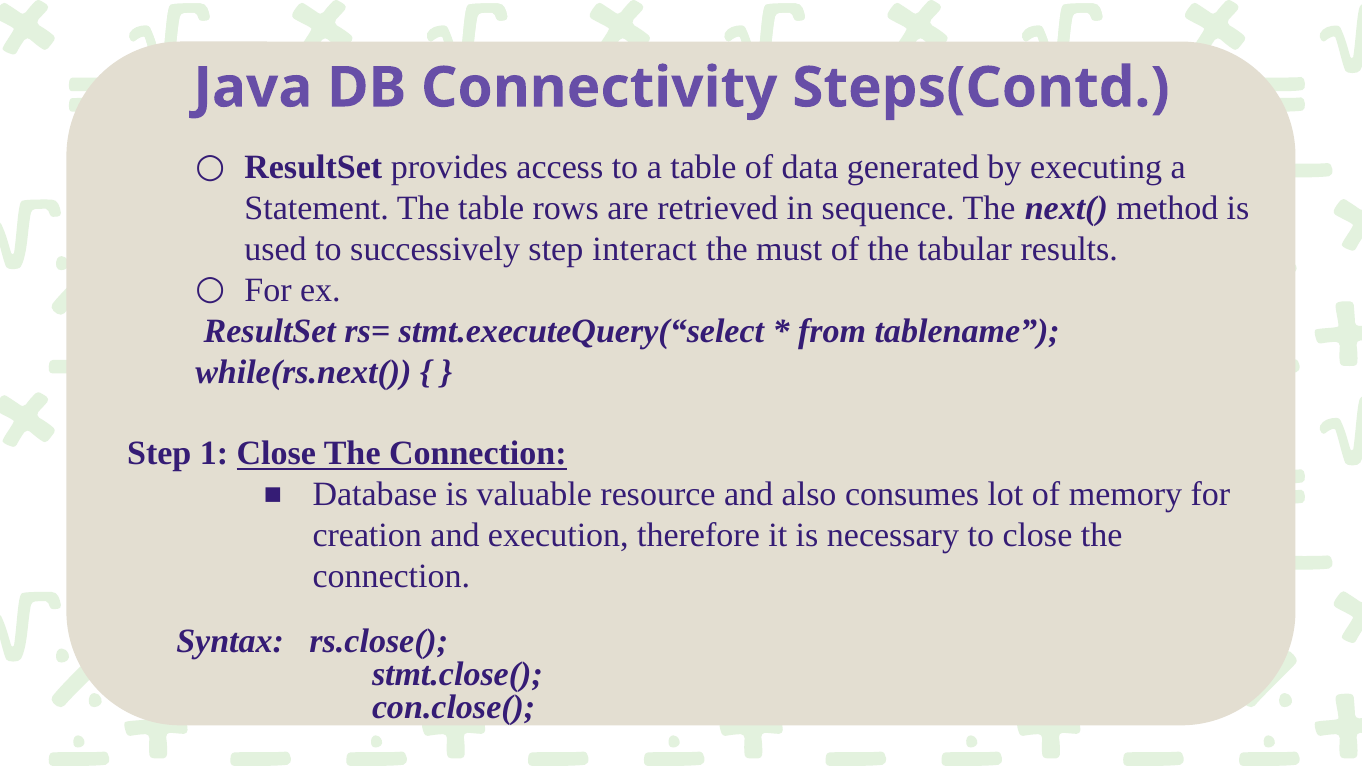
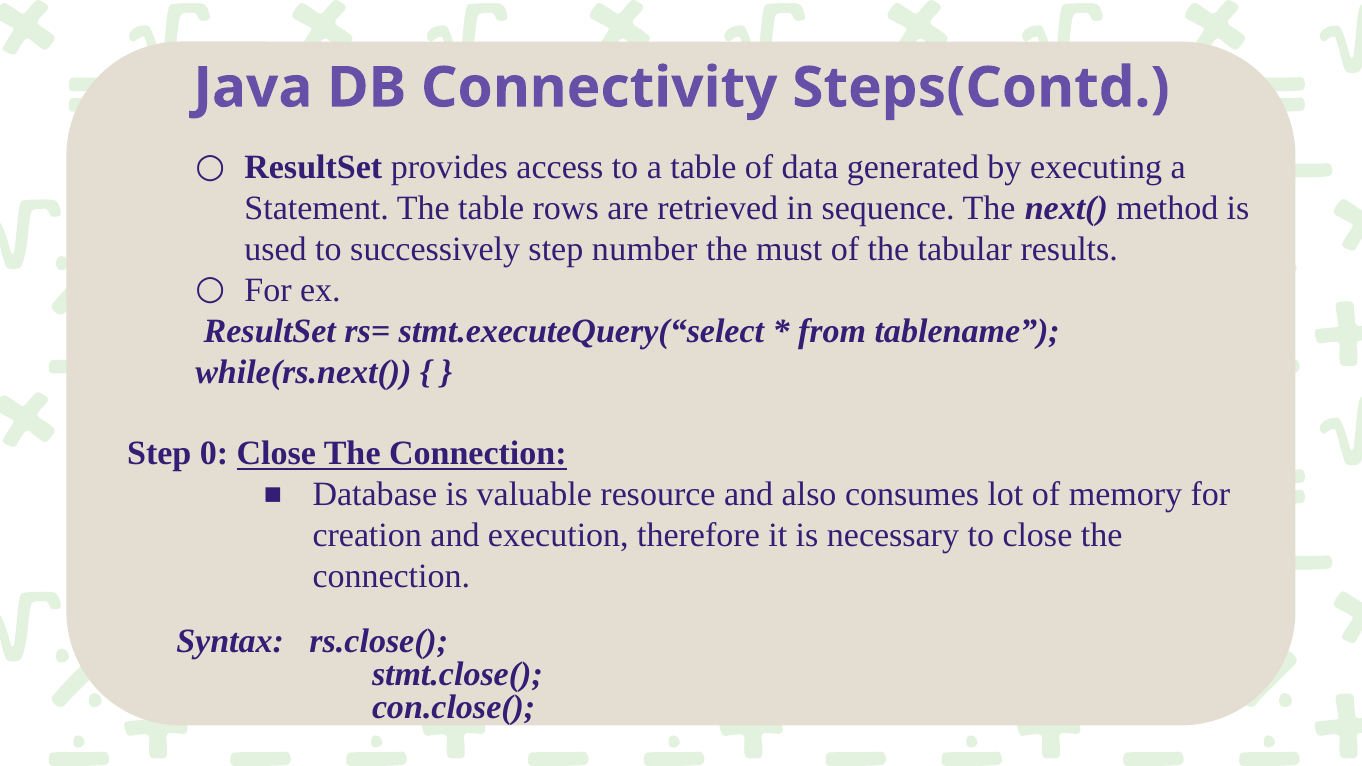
interact: interact -> number
1: 1 -> 0
